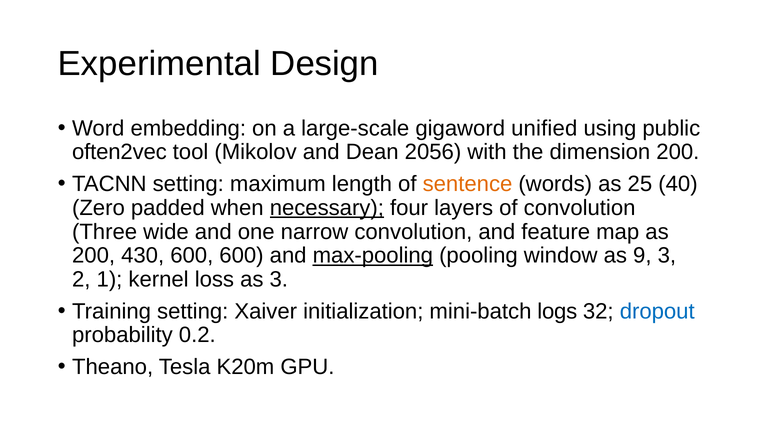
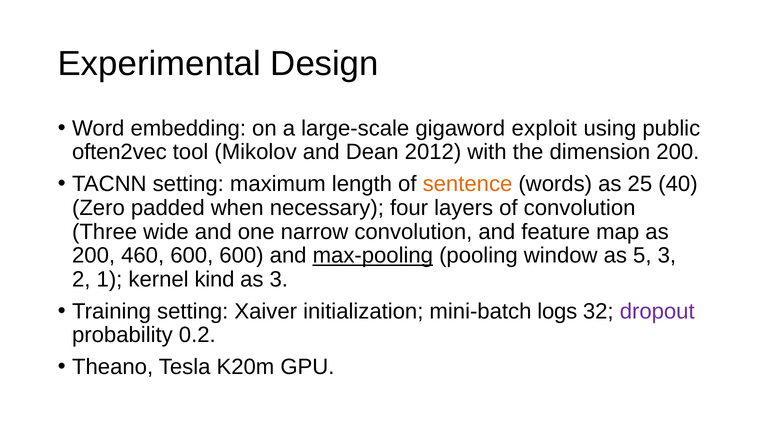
unified: unified -> exploit
2056: 2056 -> 2012
necessary underline: present -> none
430: 430 -> 460
9: 9 -> 5
loss: loss -> kind
dropout colour: blue -> purple
